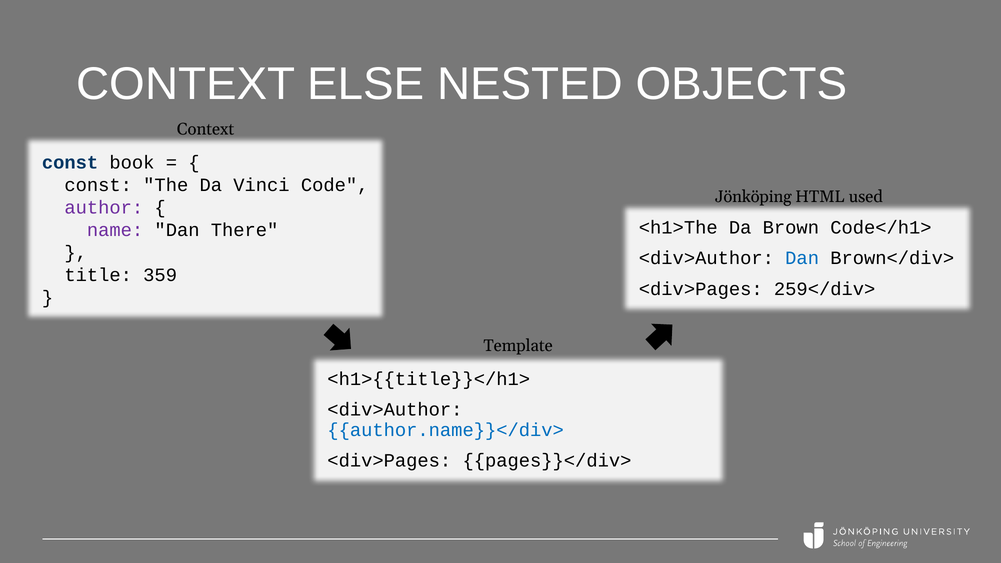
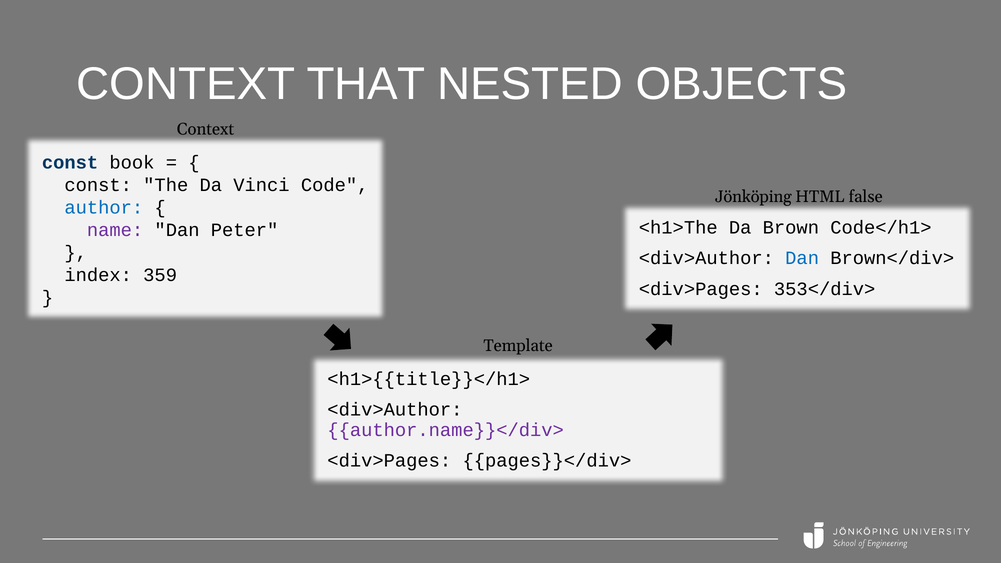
ELSE: ELSE -> THAT
used: used -> false
author colour: purple -> blue
There: There -> Peter
title: title -> index
259</div>: 259</div> -> 353</div>
author.name}}</div> colour: blue -> purple
